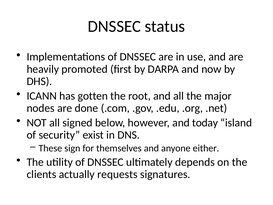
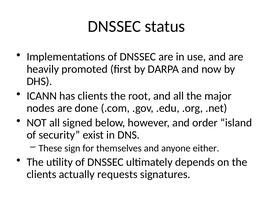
has gotten: gotten -> clients
today: today -> order
